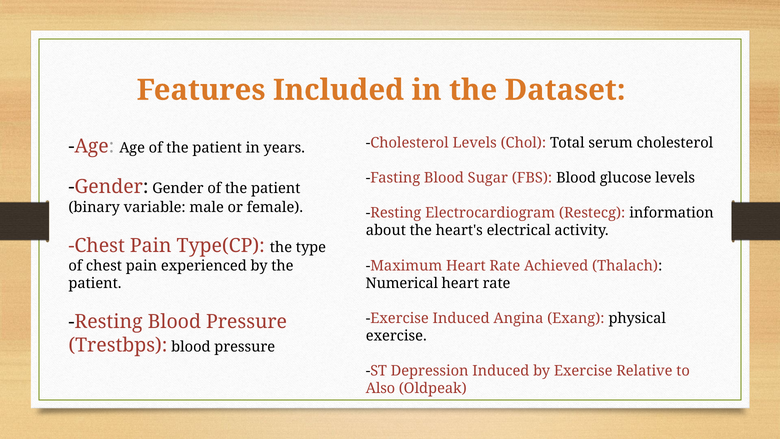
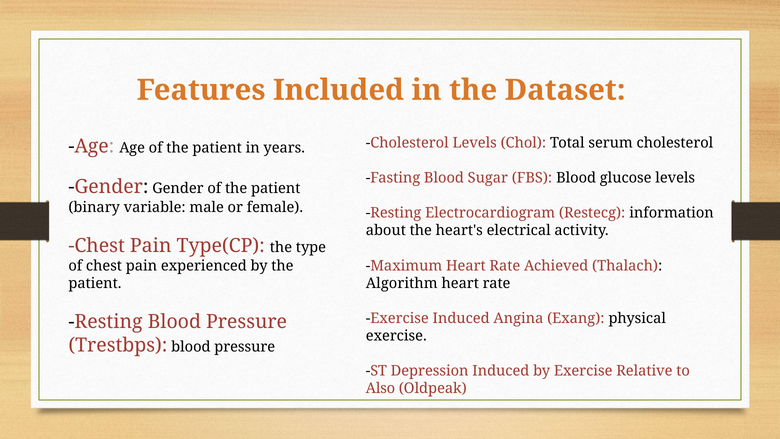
Numerical: Numerical -> Algorithm
